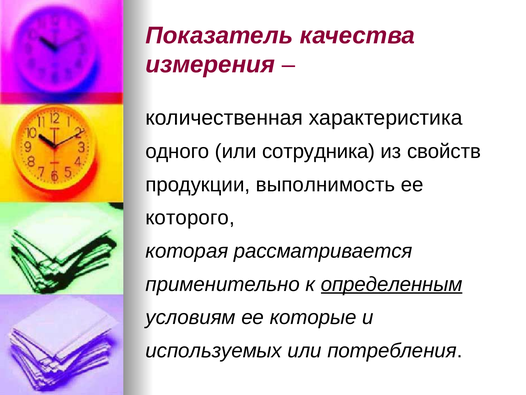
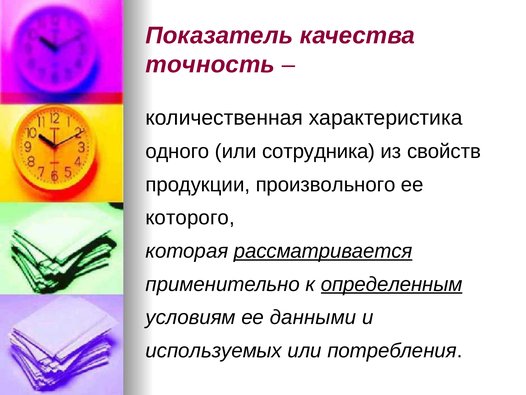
измерения: измерения -> точность
выполнимость: выполнимость -> произвольного
рассматривается underline: none -> present
которые: которые -> данными
